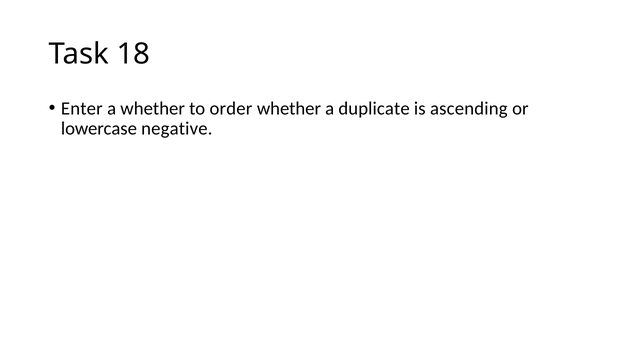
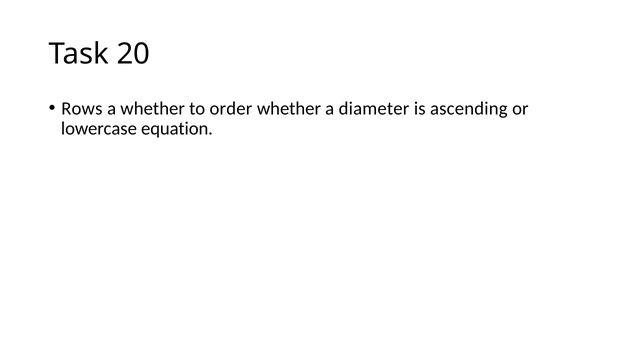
18: 18 -> 20
Enter: Enter -> Rows
duplicate: duplicate -> diameter
negative: negative -> equation
